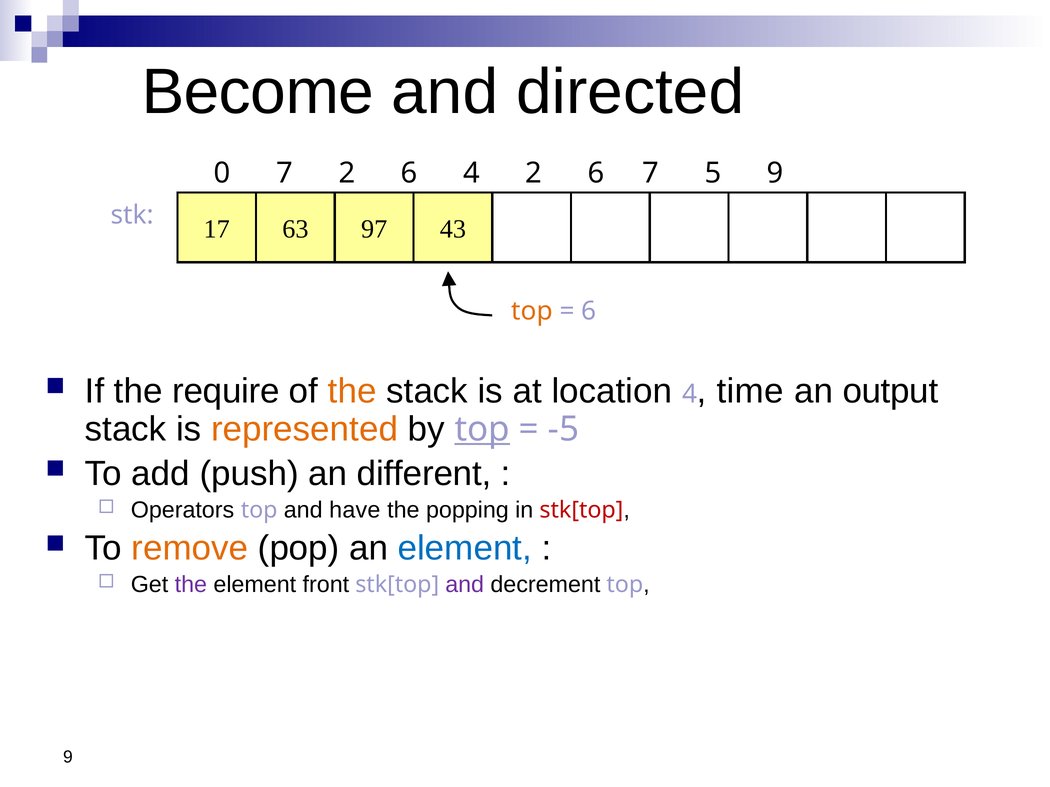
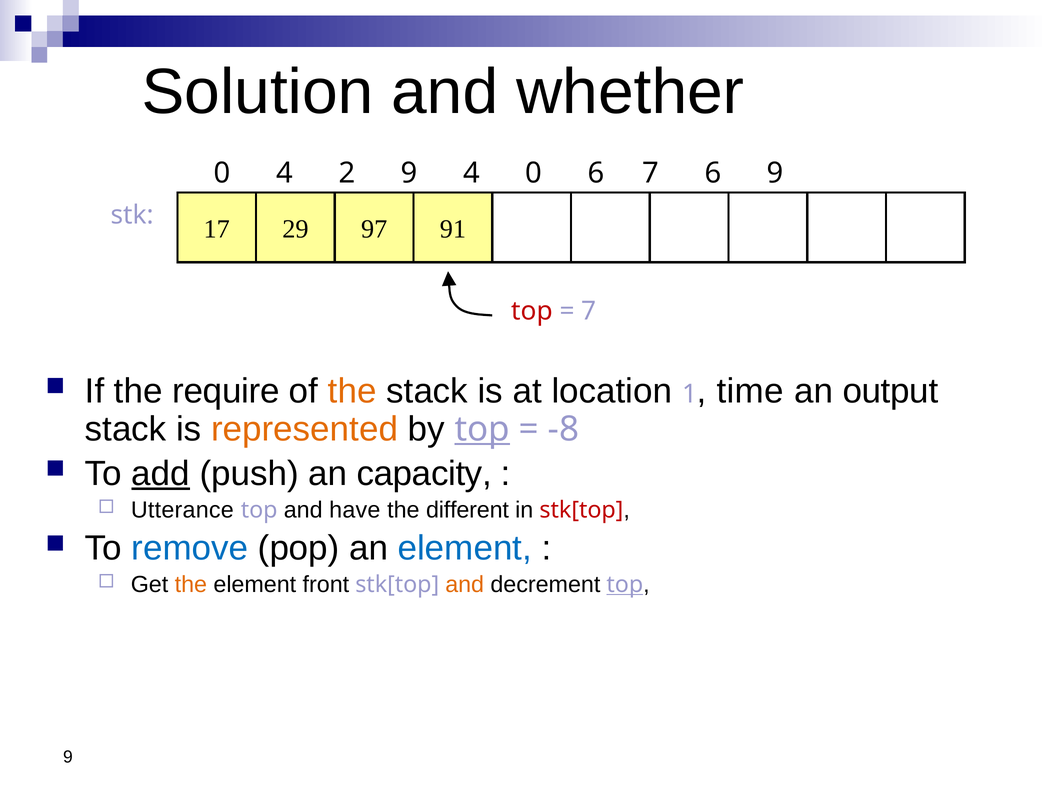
Become: Become -> Solution
directed: directed -> whether
0 7: 7 -> 4
6 at (409, 173): 6 -> 9
4 2: 2 -> 0
7 5: 5 -> 6
63: 63 -> 29
43: 43 -> 91
top at (532, 311) colour: orange -> red
6 at (589, 311): 6 -> 7
location 4: 4 -> 1
-5: -5 -> -8
add underline: none -> present
different: different -> capacity
Operators: Operators -> Utterance
popping: popping -> different
remove colour: orange -> blue
the at (191, 585) colour: purple -> orange
and at (465, 585) colour: purple -> orange
top at (625, 585) underline: none -> present
